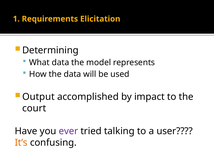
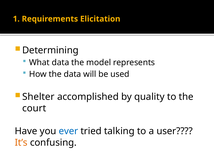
Output: Output -> Shelter
impact: impact -> quality
ever colour: purple -> blue
